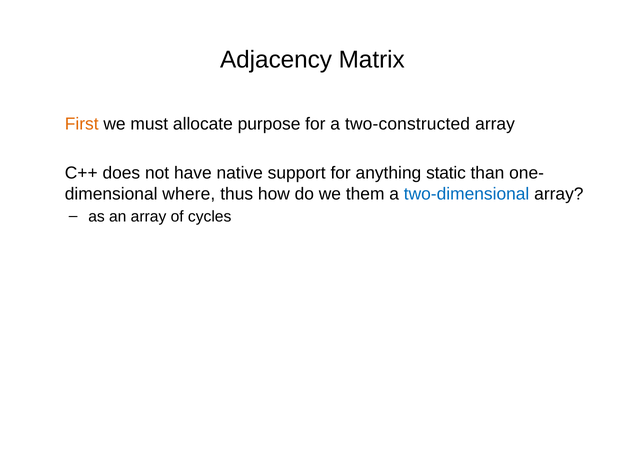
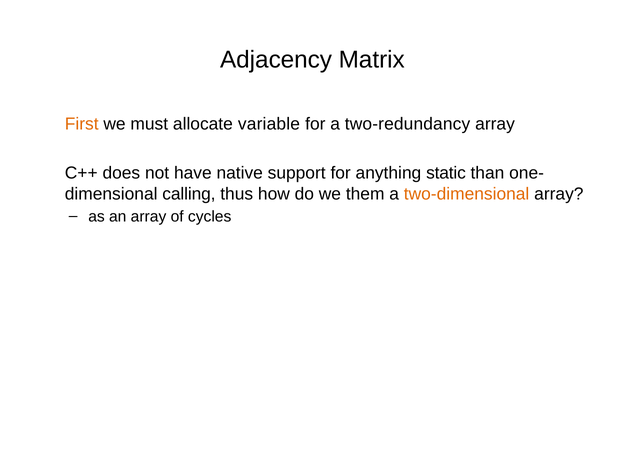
purpose: purpose -> variable
two-constructed: two-constructed -> two-redundancy
where: where -> calling
two-dimensional colour: blue -> orange
